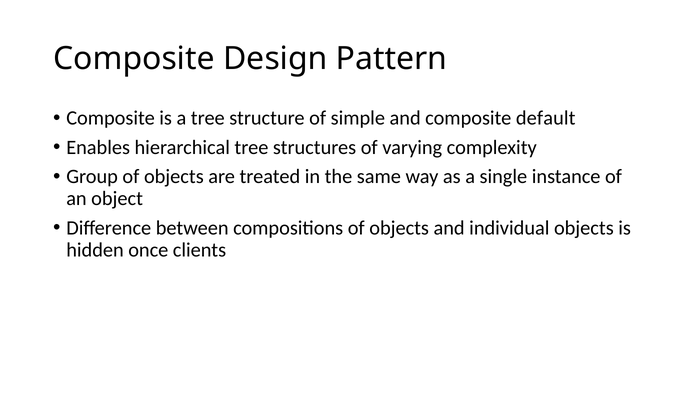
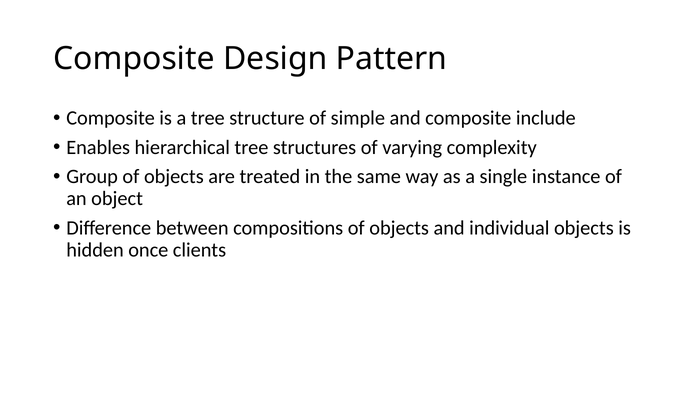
default: default -> include
